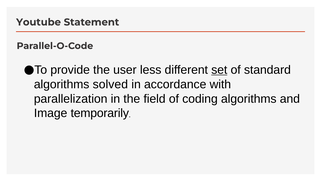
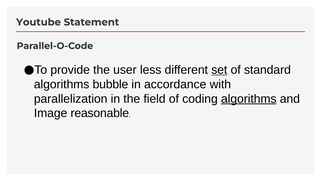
solved: solved -> bubble
algorithms at (249, 99) underline: none -> present
temporarily: temporarily -> reasonable
